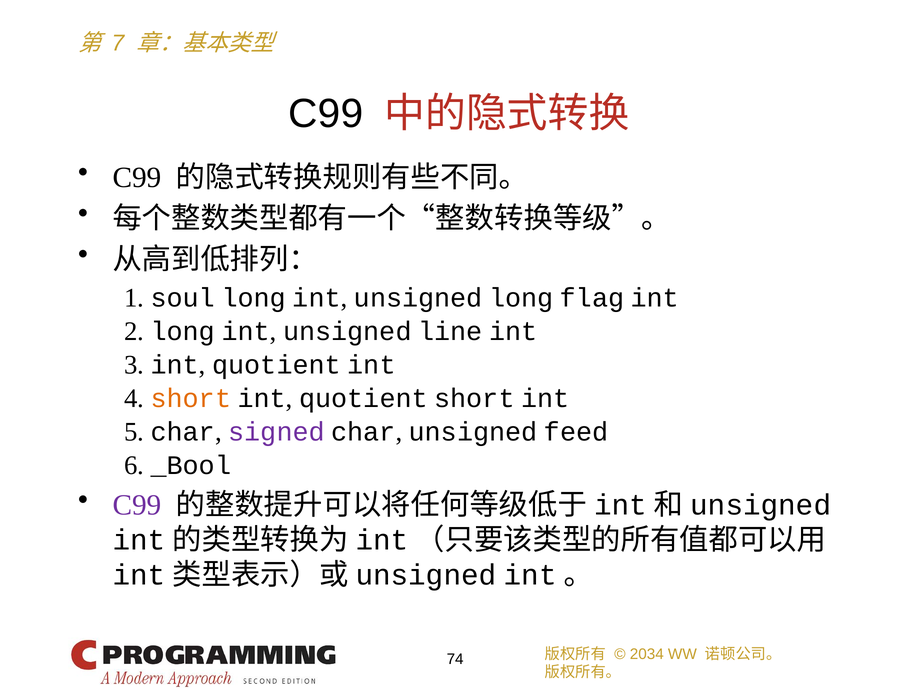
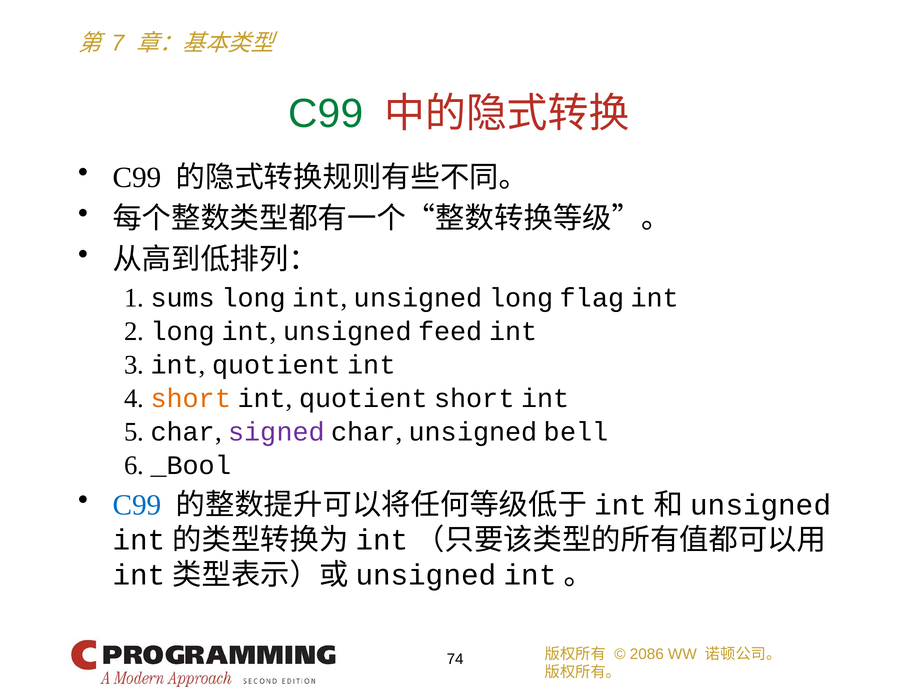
C99 at (326, 114) colour: black -> green
soul: soul -> sums
line: line -> feed
feed: feed -> bell
C99 at (137, 505) colour: purple -> blue
2034: 2034 -> 2086
